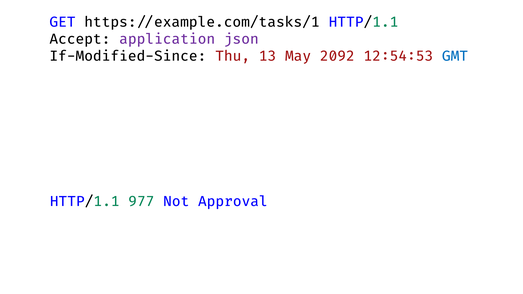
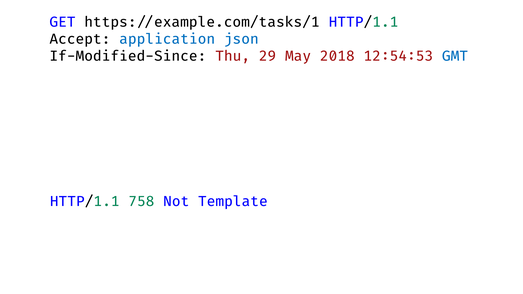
application/json colour: purple -> blue
13: 13 -> 29
2092: 2092 -> 2018
977: 977 -> 758
Approval: Approval -> Template
